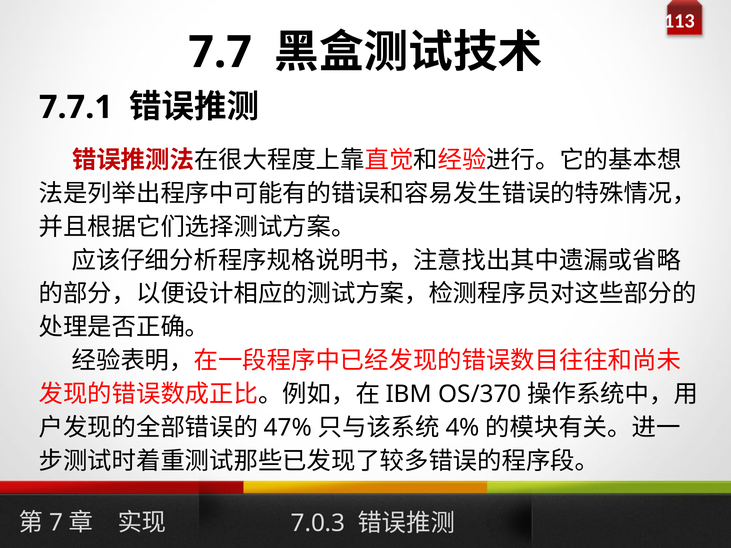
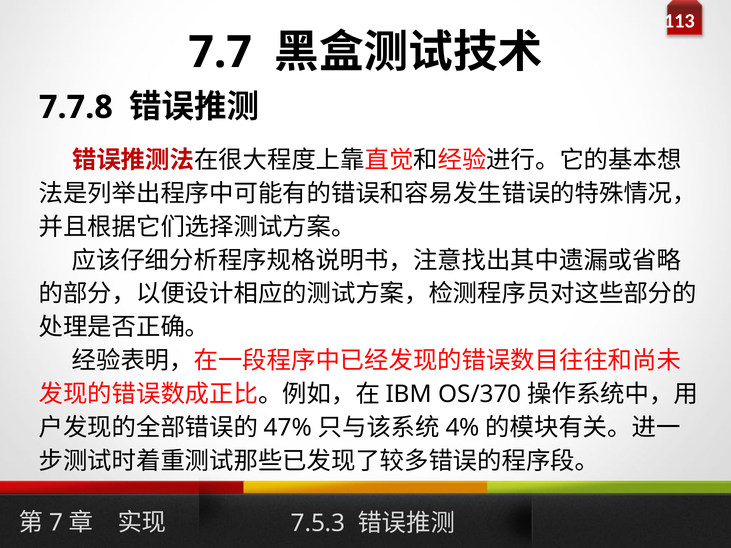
7.7.1: 7.7.1 -> 7.7.8
7.0.3: 7.0.3 -> 7.5.3
